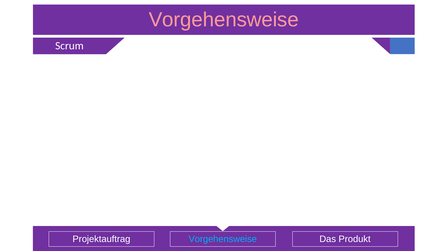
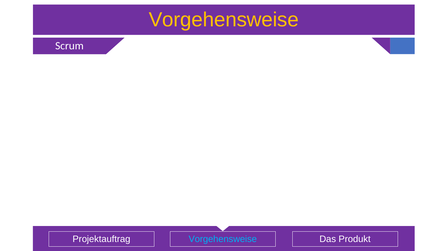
Vorgehensweise at (224, 20) colour: pink -> yellow
